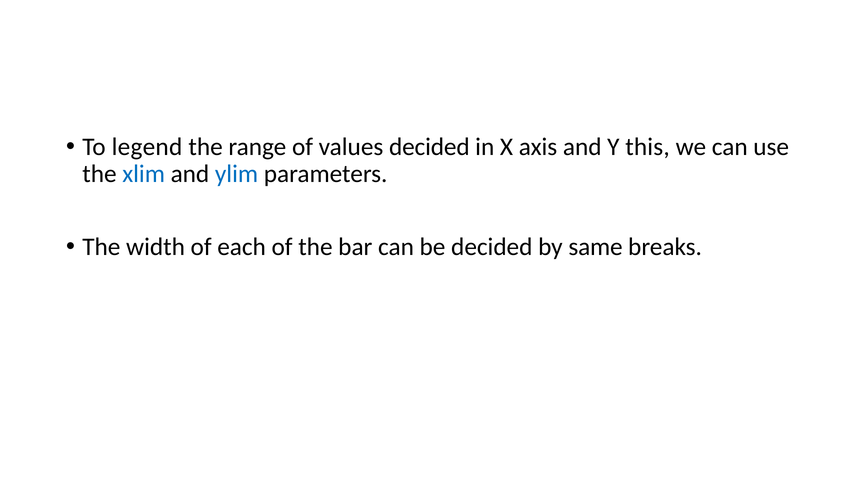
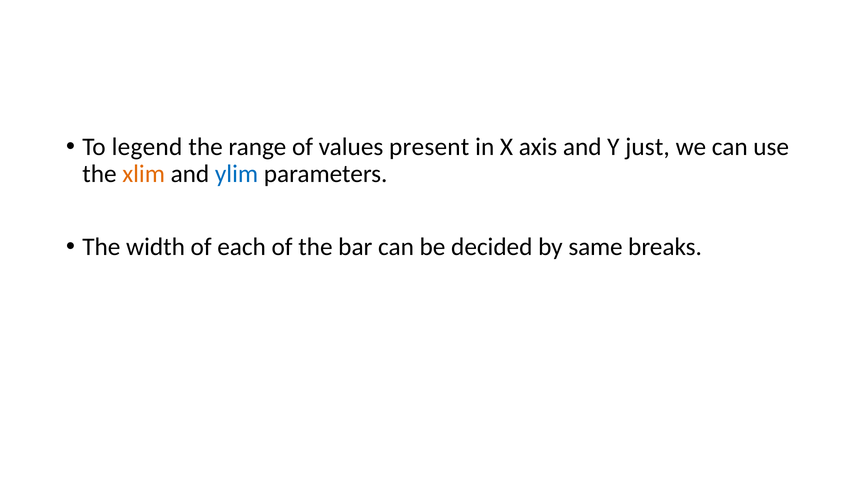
values decided: decided -> present
this: this -> just
xlim colour: blue -> orange
